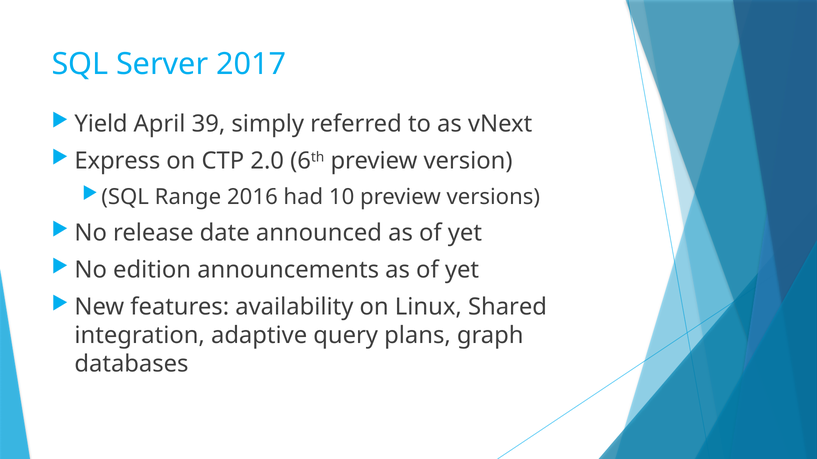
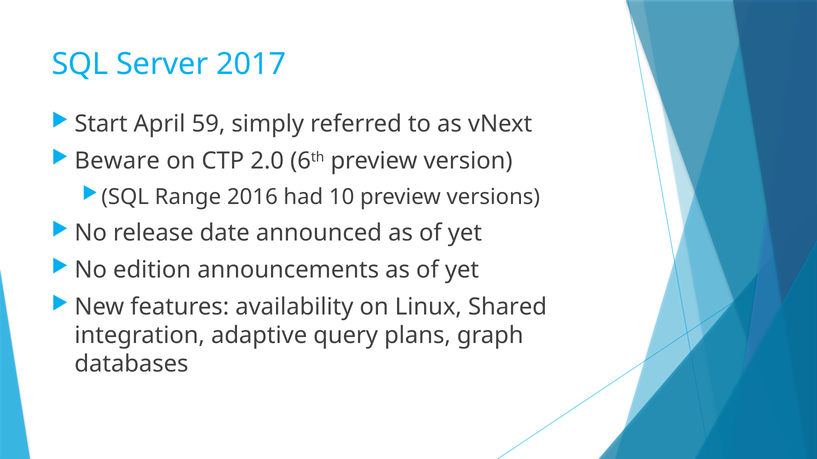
Yield: Yield -> Start
39: 39 -> 59
Express: Express -> Beware
